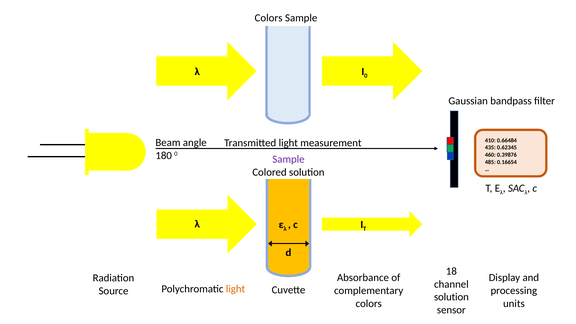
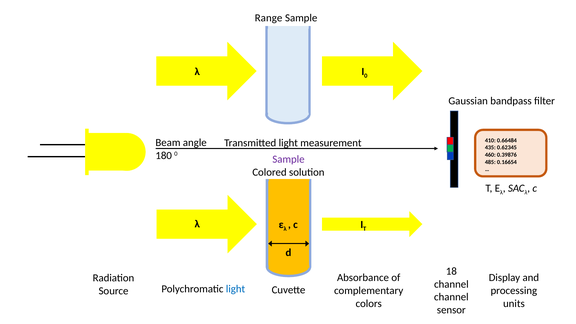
Colors at (269, 18): Colors -> Range
light at (236, 289) colour: orange -> blue
solution at (451, 297): solution -> channel
